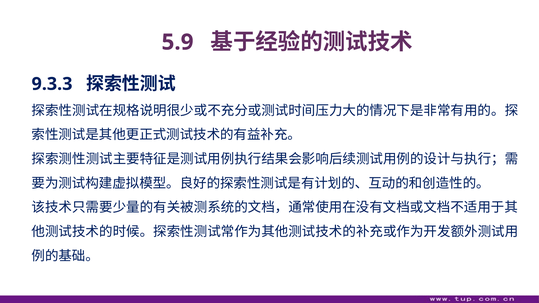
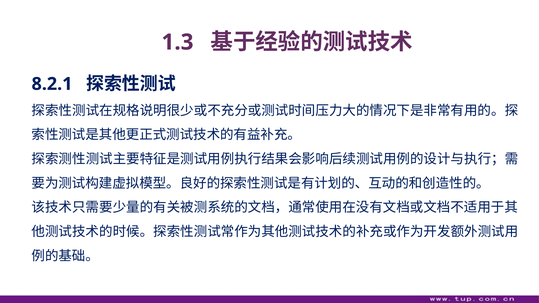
5.9: 5.9 -> 1.3
9.3.3: 9.3.3 -> 8.2.1
